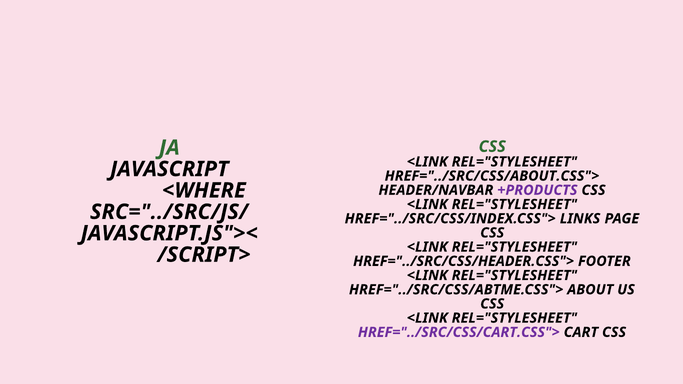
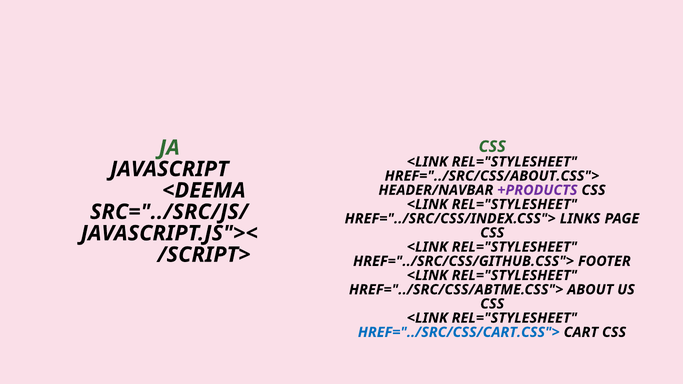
<WHERE: <WHERE -> <DEEMA
HREF="../SRC/CSS/HEADER.CSS">: HREF="../SRC/CSS/HEADER.CSS"> -> HREF="../SRC/CSS/GITHUB.CSS">
HREF="../SRC/CSS/CART.CSS"> colour: purple -> blue
